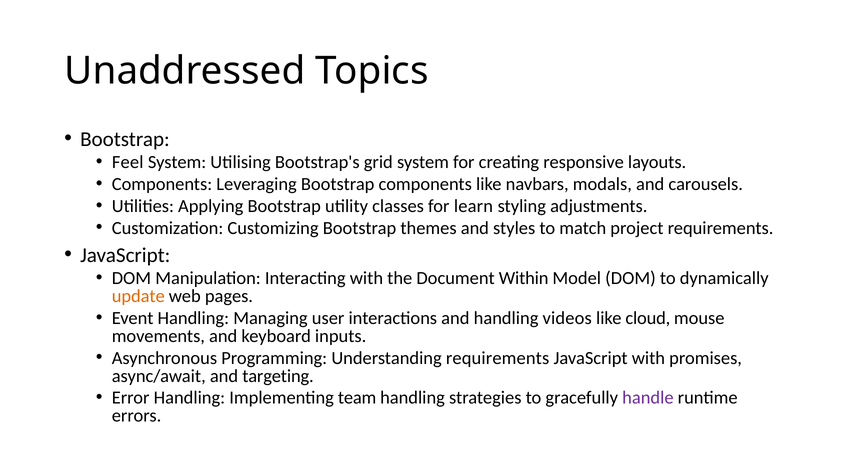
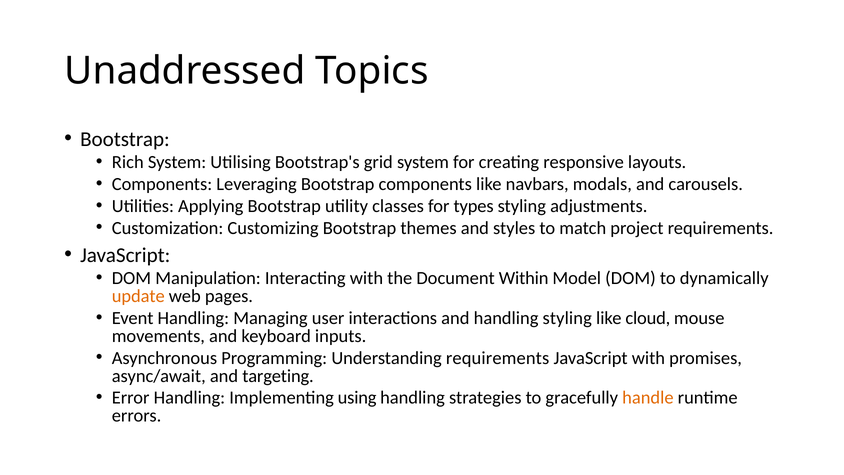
Feel: Feel -> Rich
learn: learn -> types
handling videos: videos -> styling
team: team -> using
handle colour: purple -> orange
